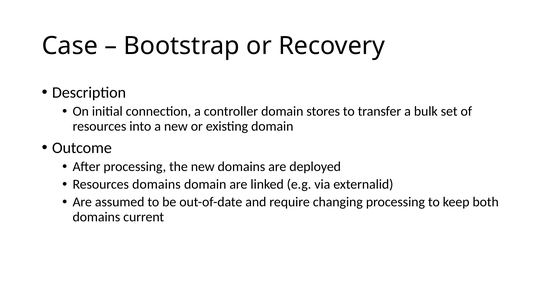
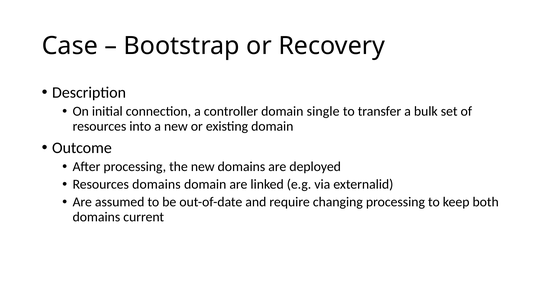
stores: stores -> single
